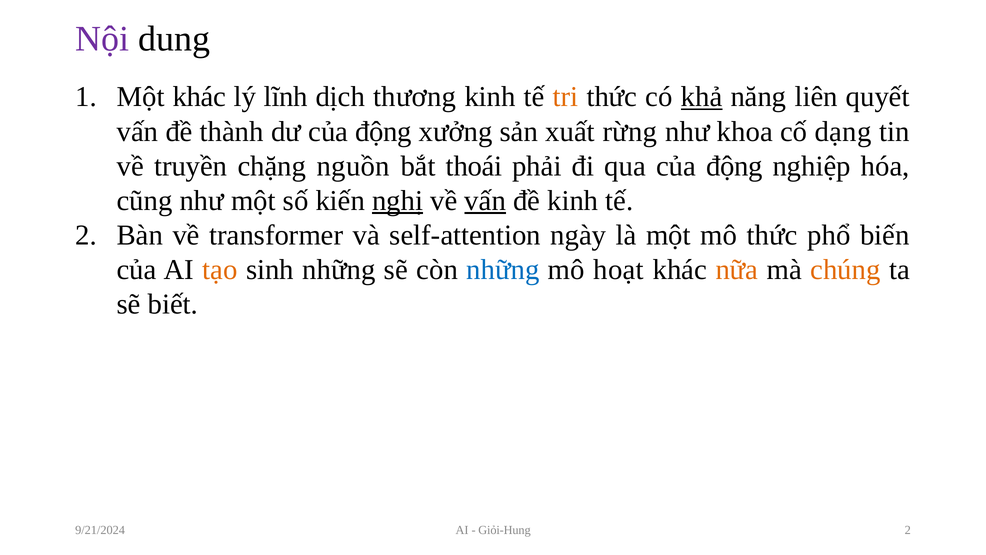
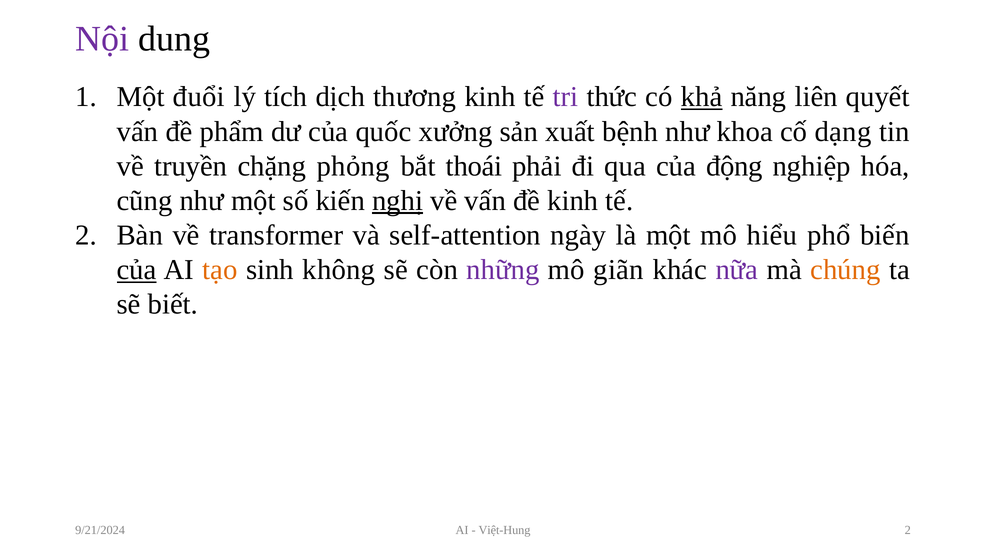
Một khác: khác -> đuổi
lĩnh: lĩnh -> tích
tri colour: orange -> purple
thành: thành -> phẩm
dư của động: động -> quốc
rừng: rừng -> bệnh
nguồn: nguồn -> phỏng
vấn at (485, 201) underline: present -> none
mô thức: thức -> hiểu
của at (137, 270) underline: none -> present
sinh những: những -> không
những at (503, 270) colour: blue -> purple
hoạt: hoạt -> giãn
nữa colour: orange -> purple
Giỏi-Hung: Giỏi-Hung -> Việt-Hung
